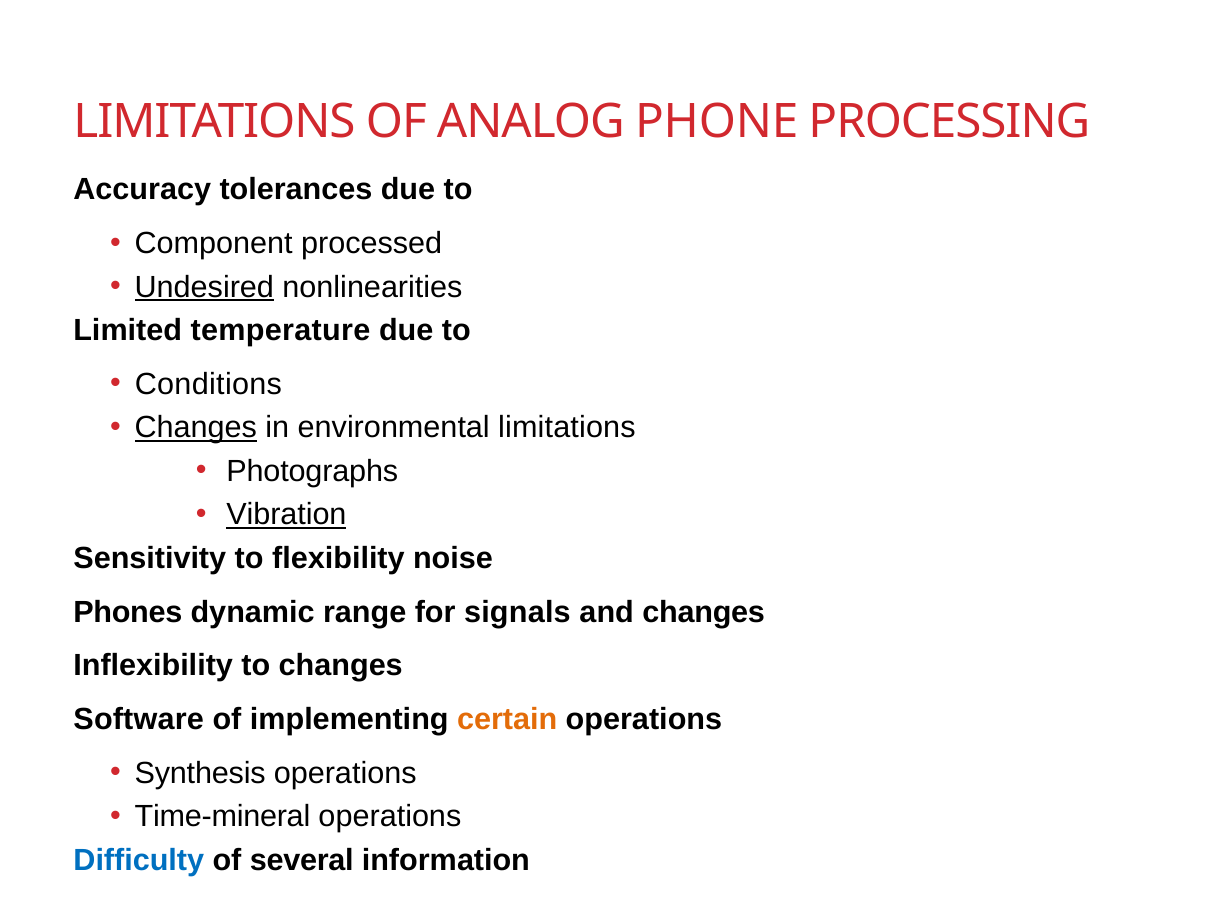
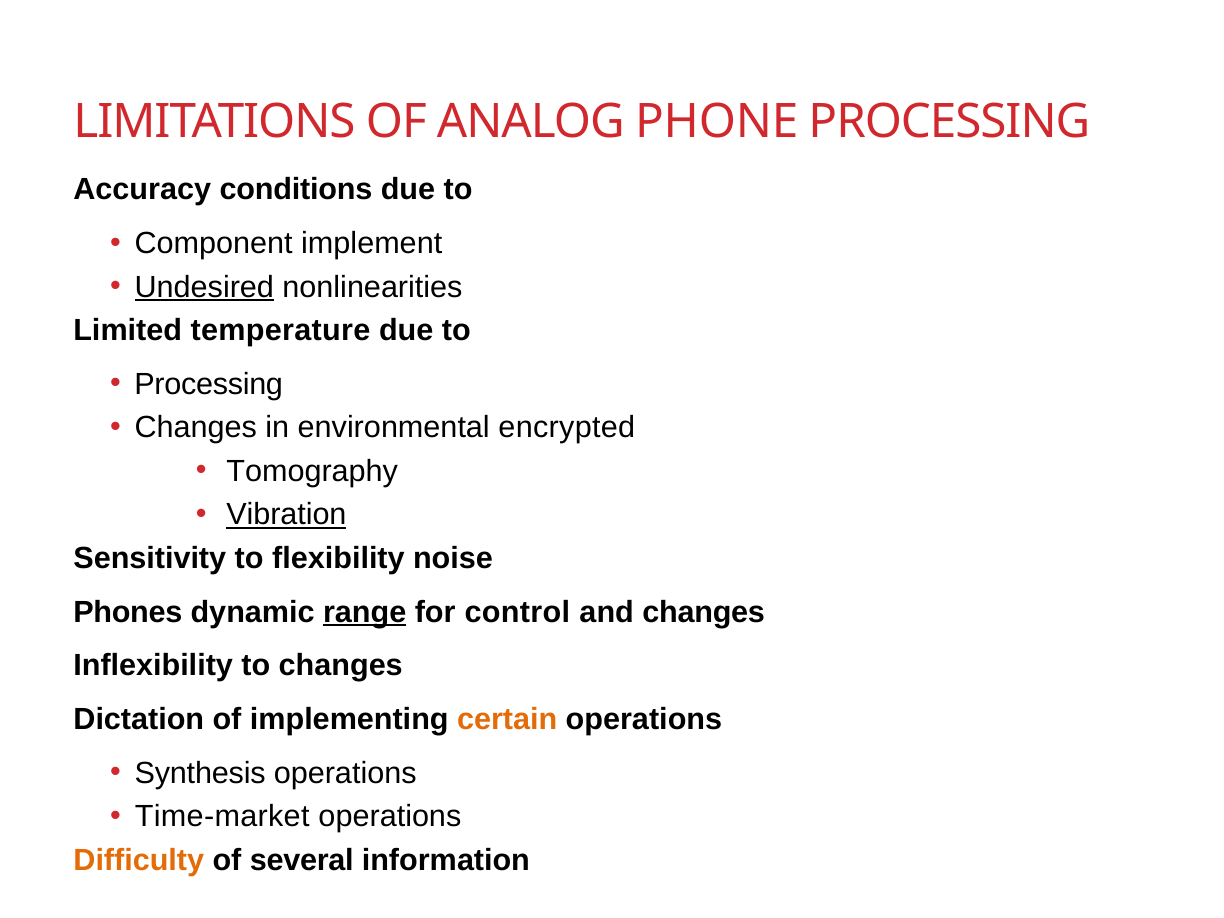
tolerances: tolerances -> conditions
processed: processed -> implement
Conditions at (208, 384): Conditions -> Processing
Changes at (196, 428) underline: present -> none
environmental limitations: limitations -> encrypted
Photographs: Photographs -> Tomography
range underline: none -> present
signals: signals -> control
Software: Software -> Dictation
Time-mineral: Time-mineral -> Time-market
Difficulty colour: blue -> orange
